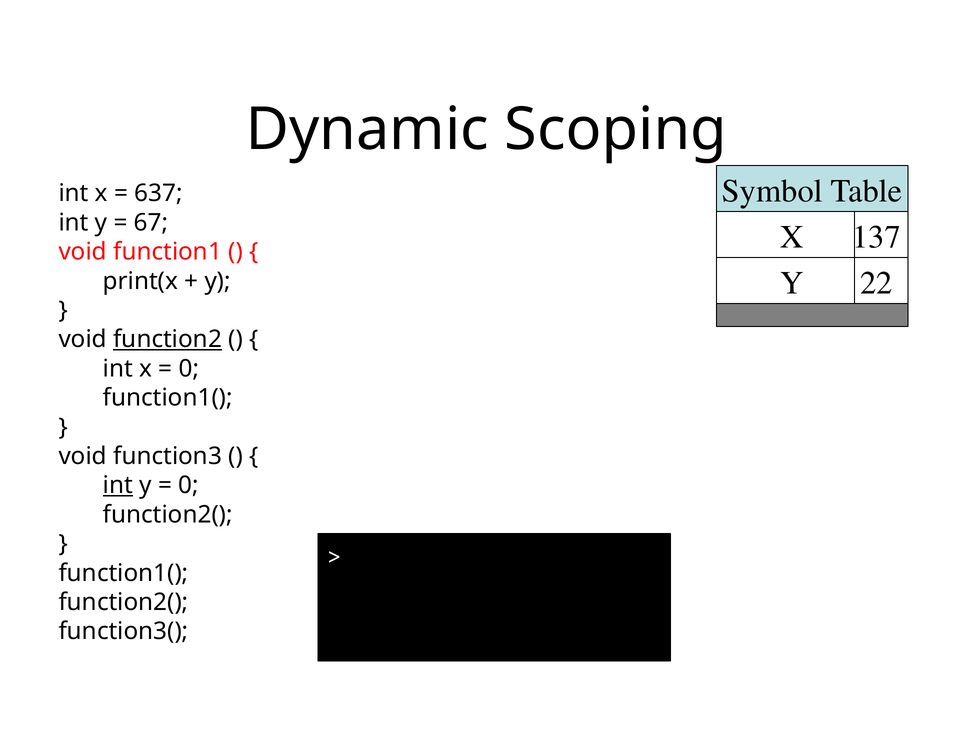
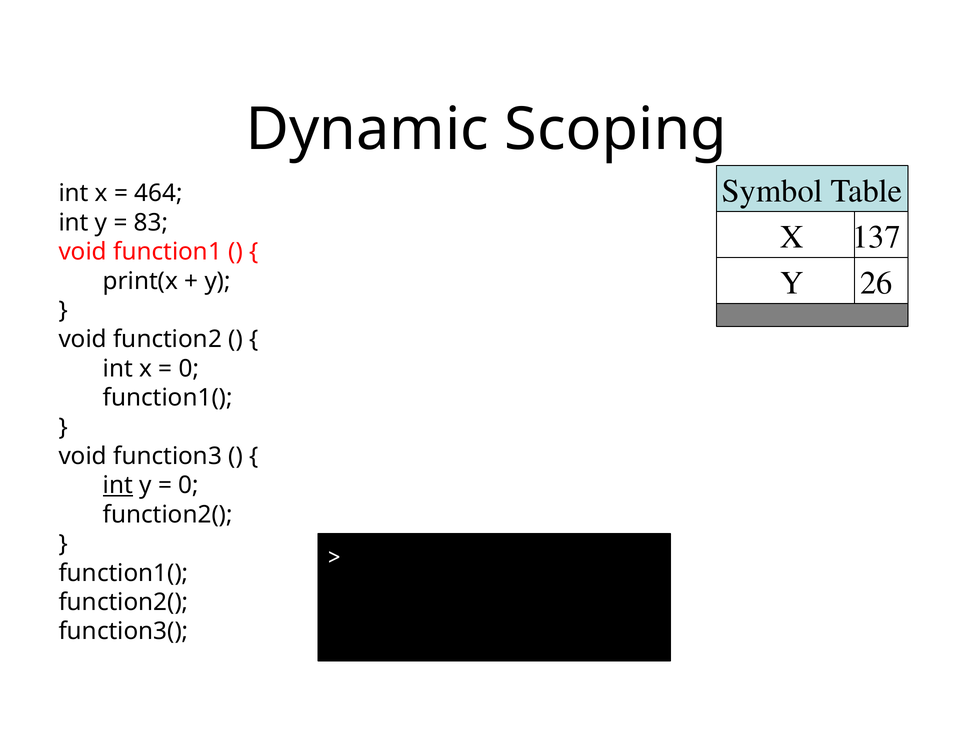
637: 637 -> 464
67: 67 -> 83
22: 22 -> 26
function2 underline: present -> none
